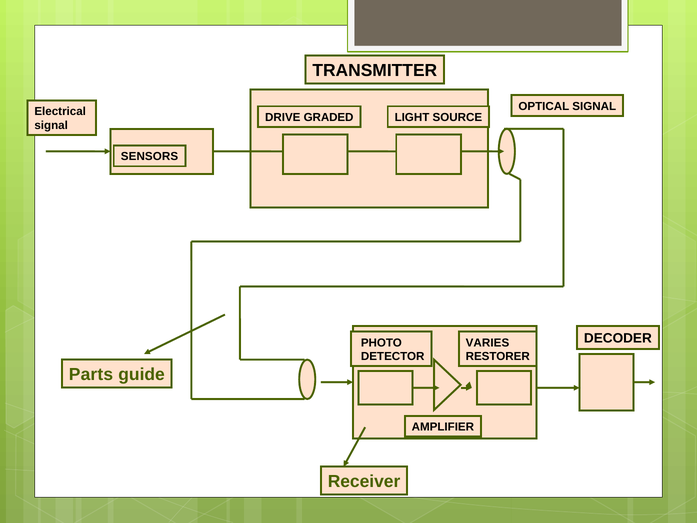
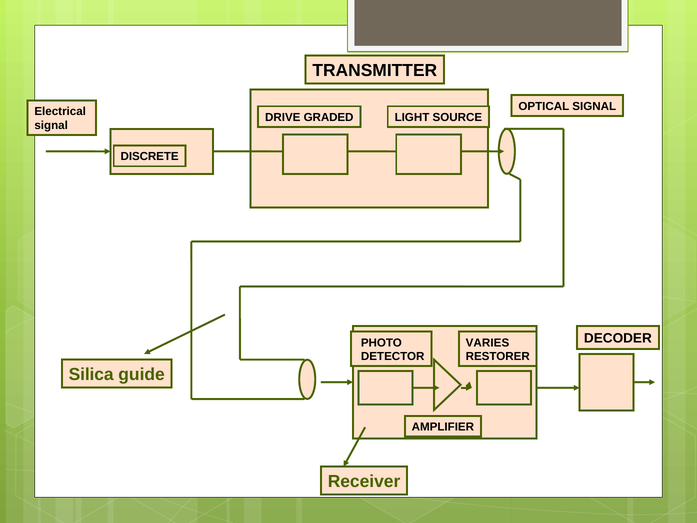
SENSORS: SENSORS -> DISCRETE
Parts: Parts -> Silica
